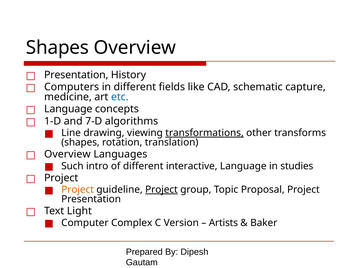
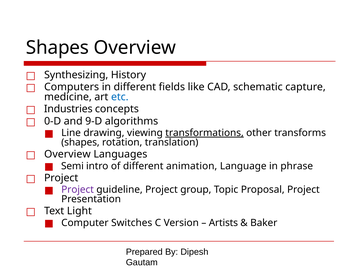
Presentation at (76, 75): Presentation -> Synthesizing
Language at (68, 109): Language -> Industries
1-D: 1-D -> 0-D
7-D: 7-D -> 9-D
Such: Such -> Semi
interactive: interactive -> animation
studies: studies -> phrase
Project at (78, 190) colour: orange -> purple
Project at (161, 190) underline: present -> none
Complex: Complex -> Switches
